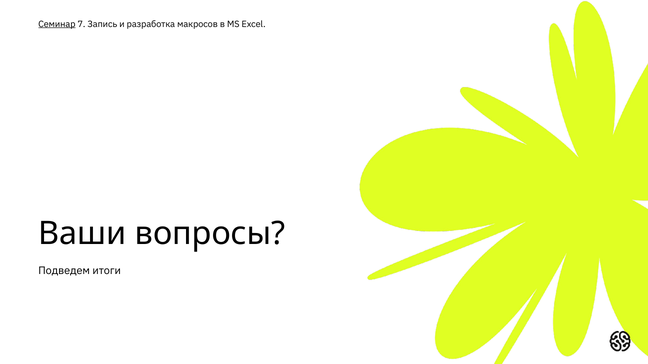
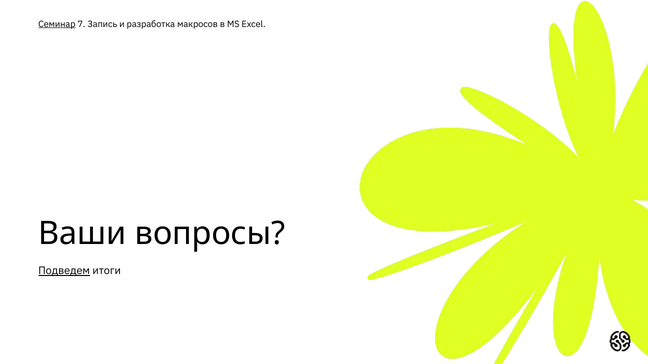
Подведем underline: none -> present
